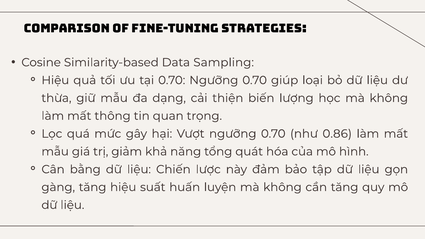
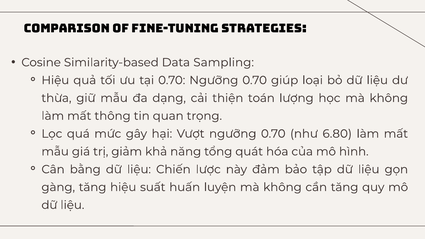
biến: biến -> toán
0.86: 0.86 -> 6.80
